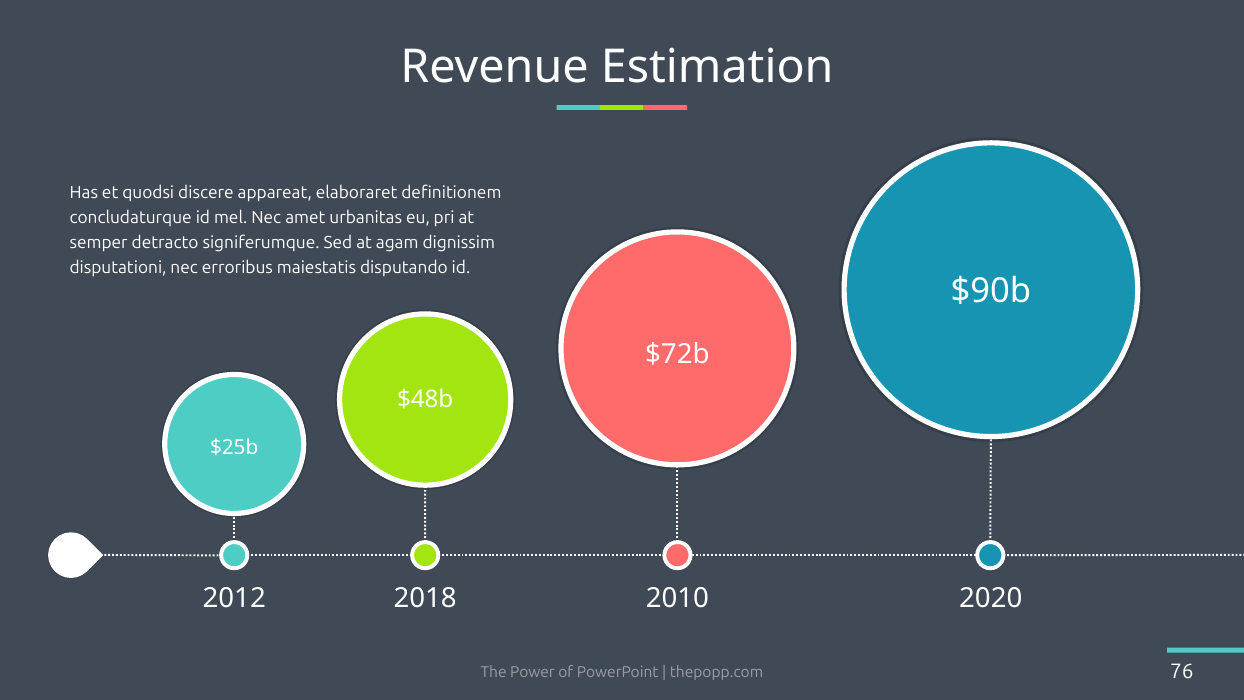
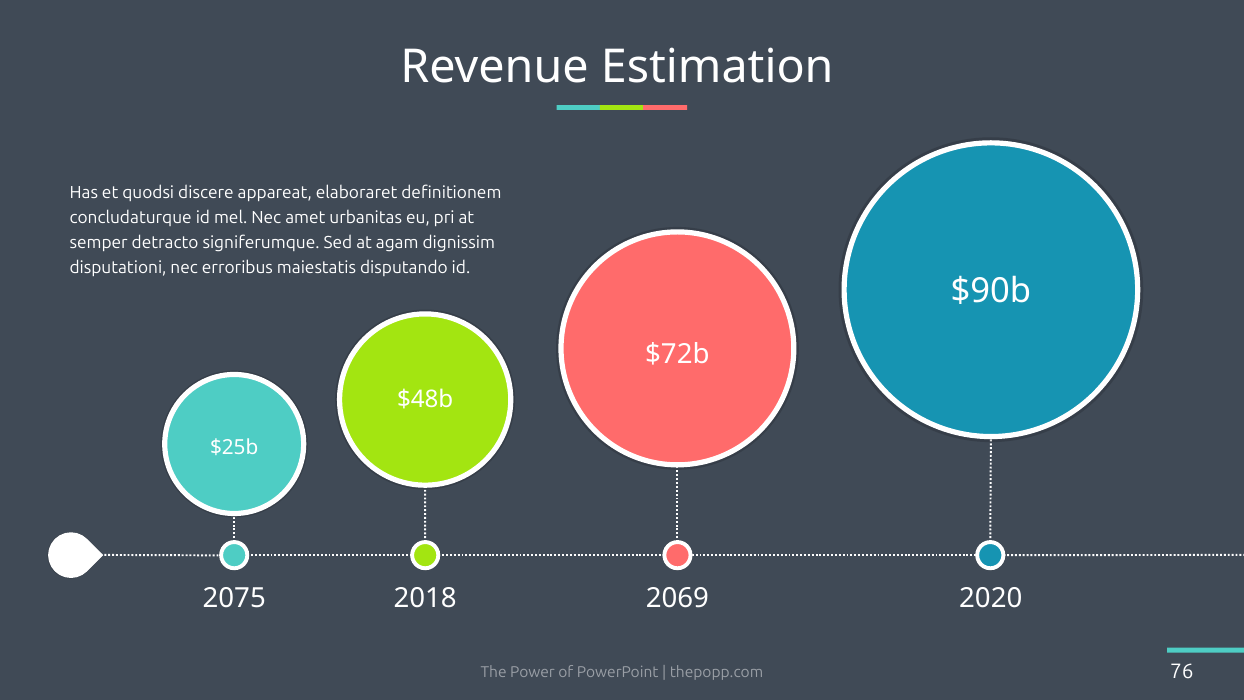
2012: 2012 -> 2075
2010: 2010 -> 2069
